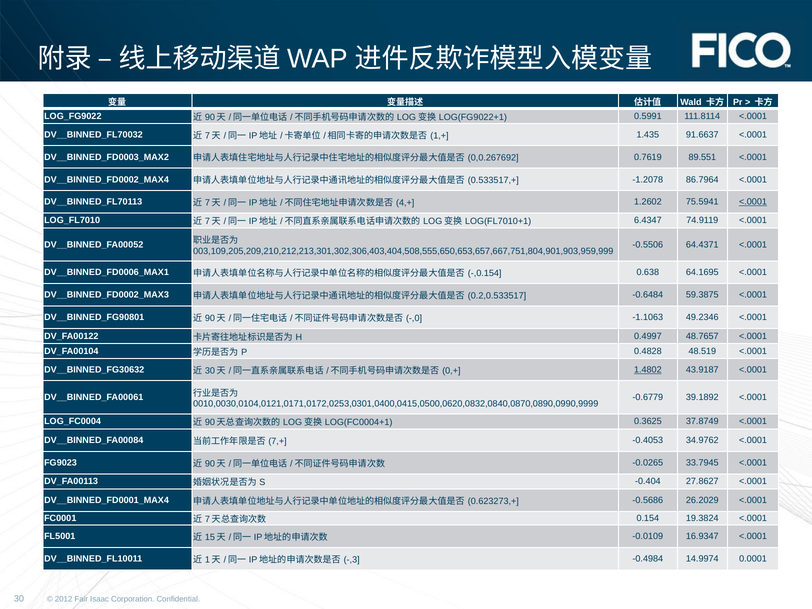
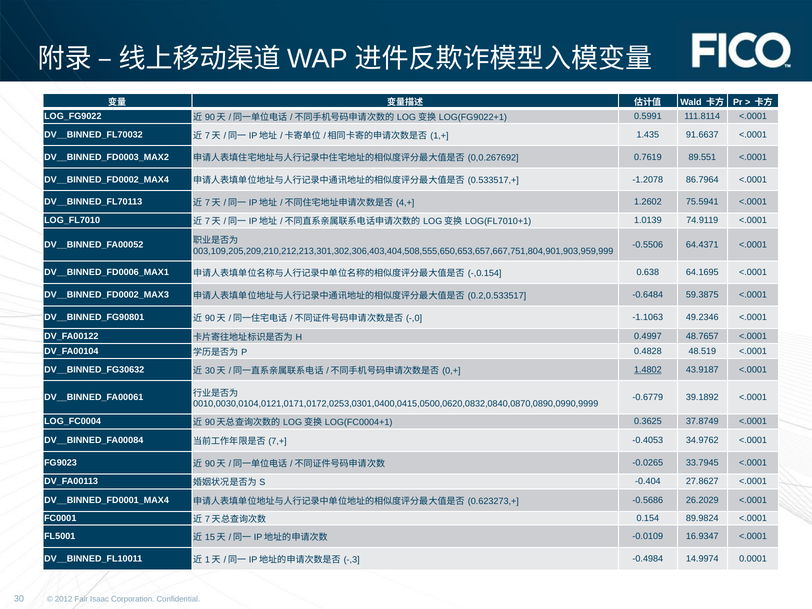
<.0001 at (753, 202) underline: present -> none
6.4347: 6.4347 -> 1.0139
19.3824: 19.3824 -> 89.9824
